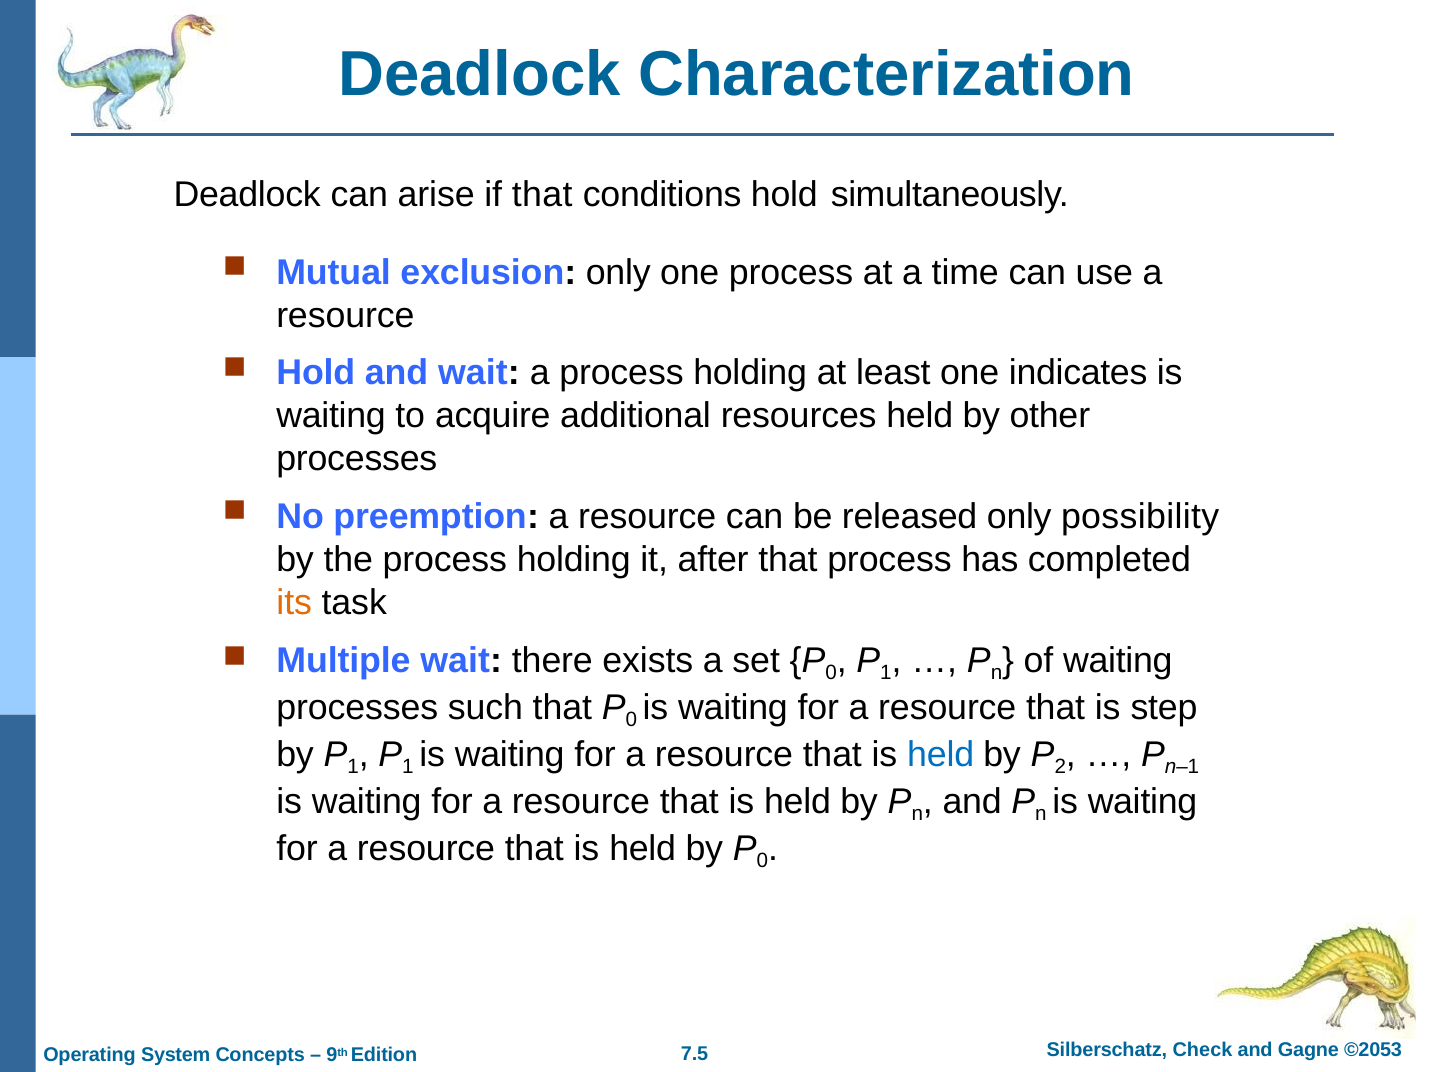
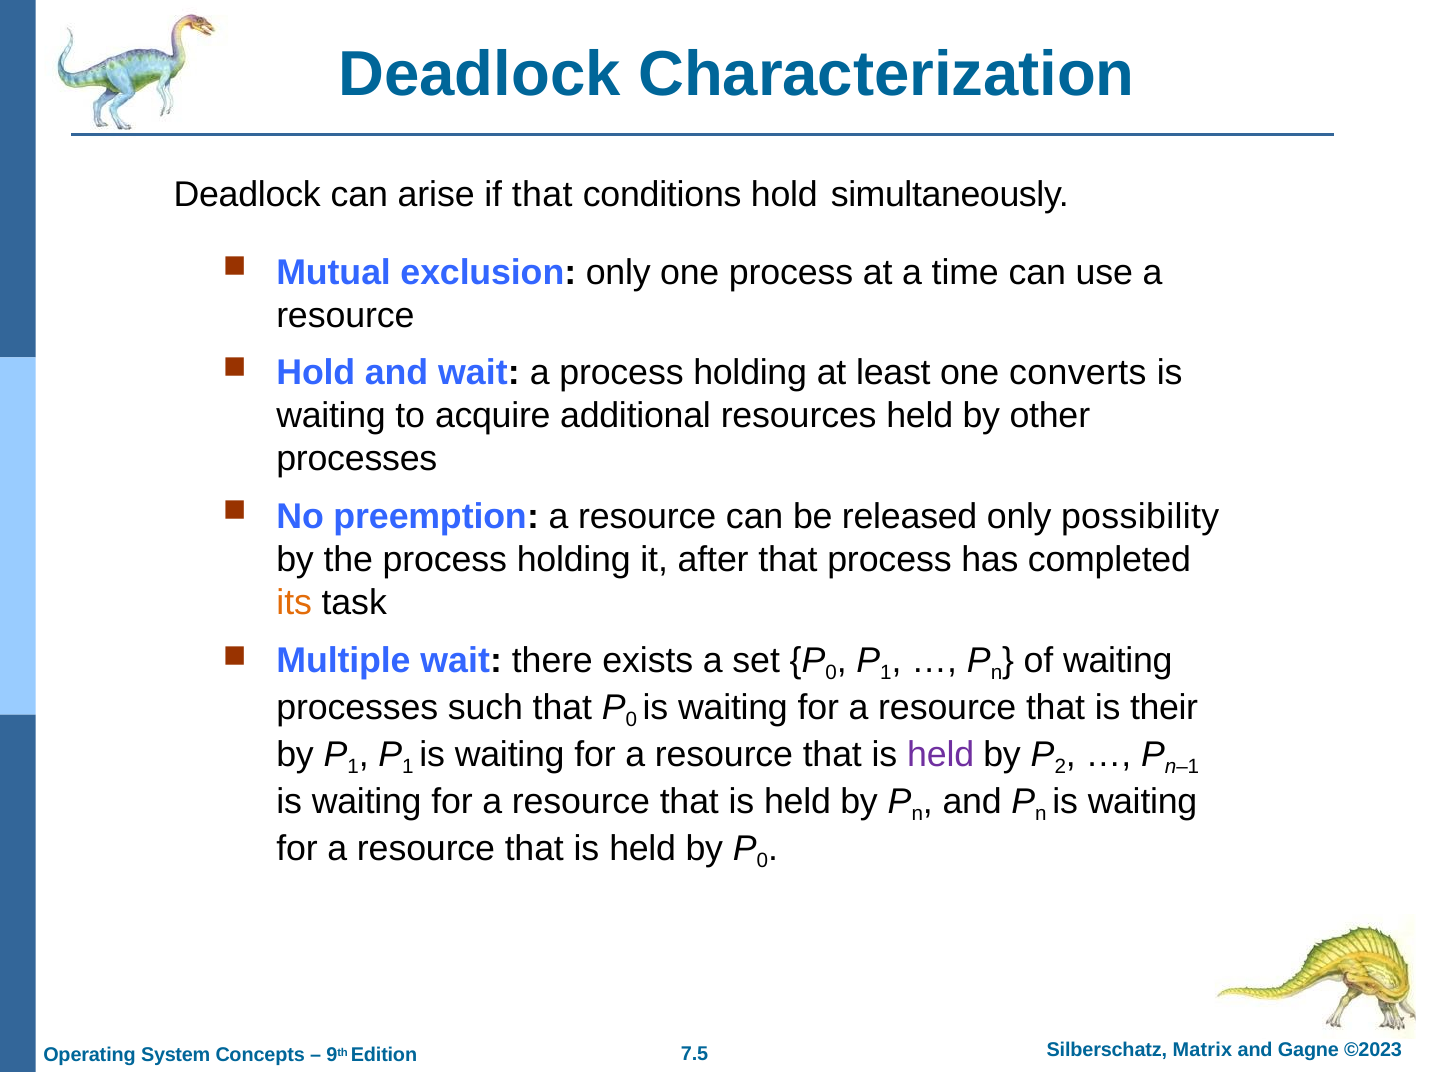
indicates: indicates -> converts
step: step -> their
held at (941, 754) colour: blue -> purple
Check: Check -> Matrix
©2053: ©2053 -> ©2023
